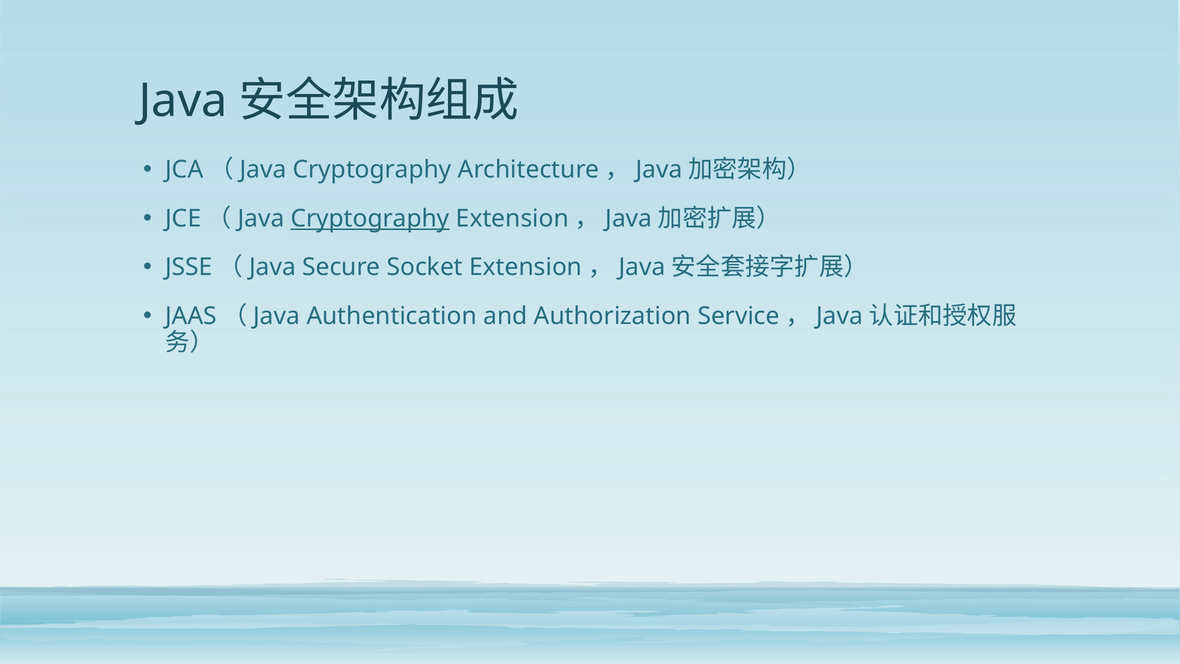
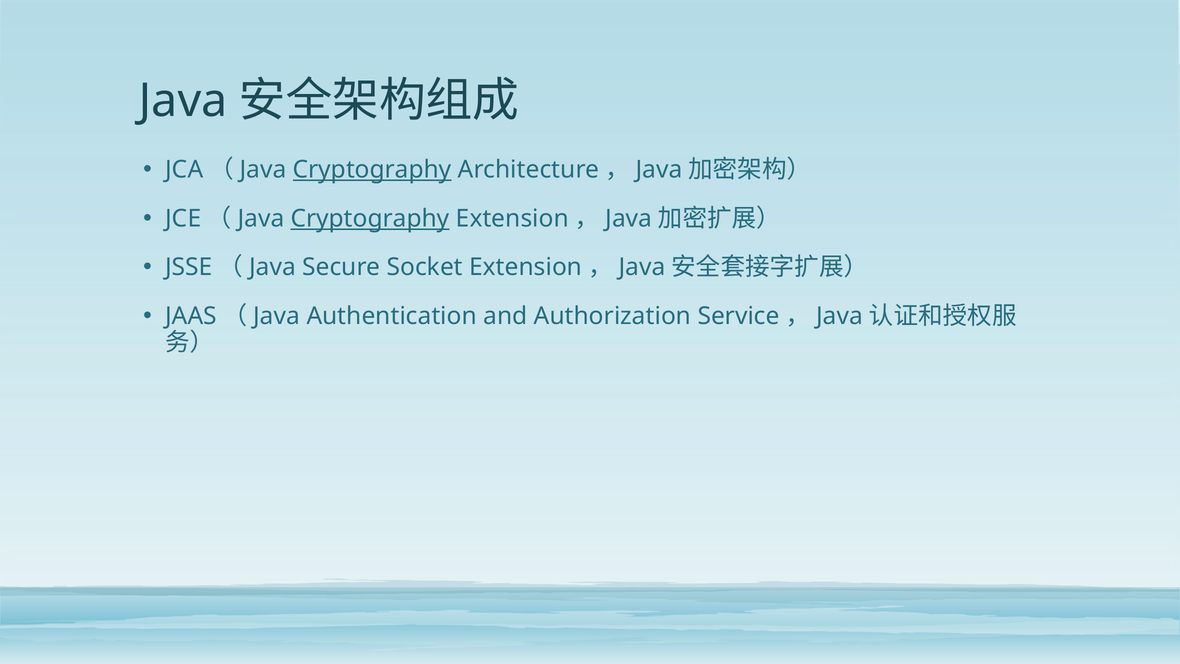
Cryptography at (372, 170) underline: none -> present
